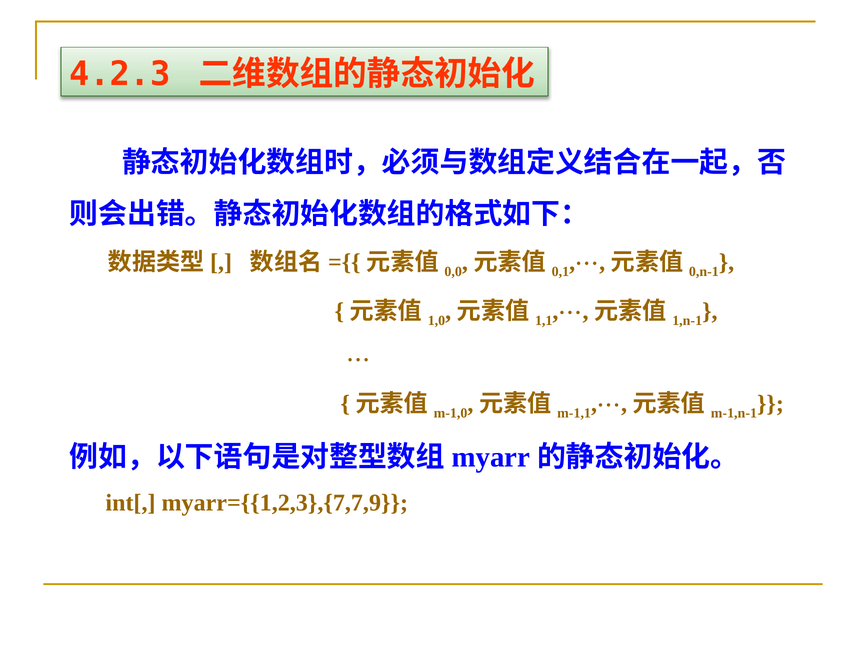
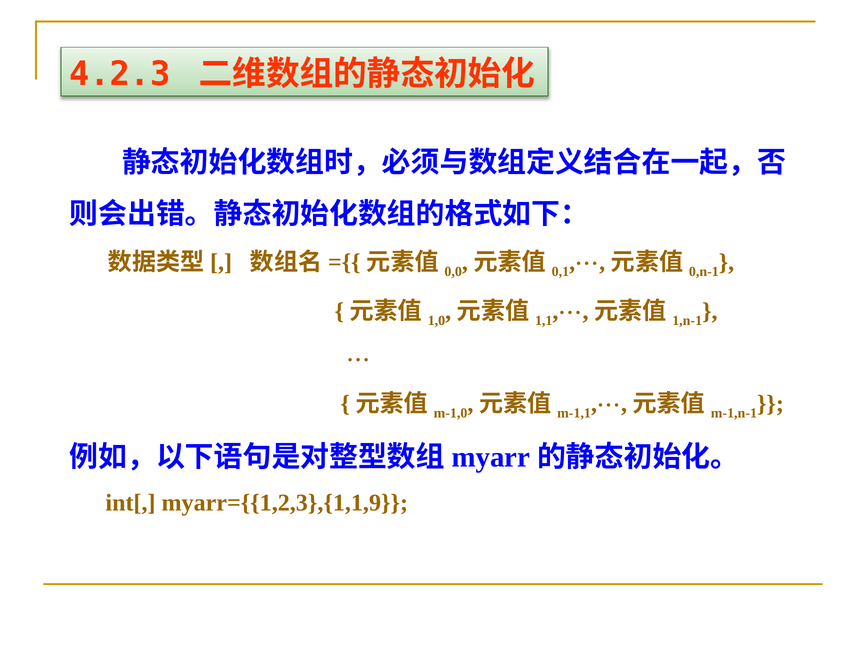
myarr={{1,2,3},{7,7,9: myarr={{1,2,3},{7,7,9 -> myarr={{1,2,3},{1,1,9
